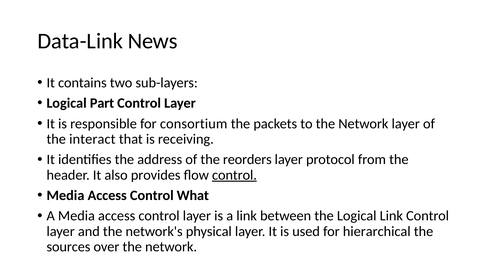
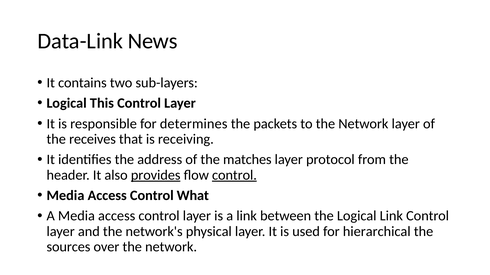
Part: Part -> This
consortium: consortium -> determines
interact: interact -> receives
reorders: reorders -> matches
provides underline: none -> present
